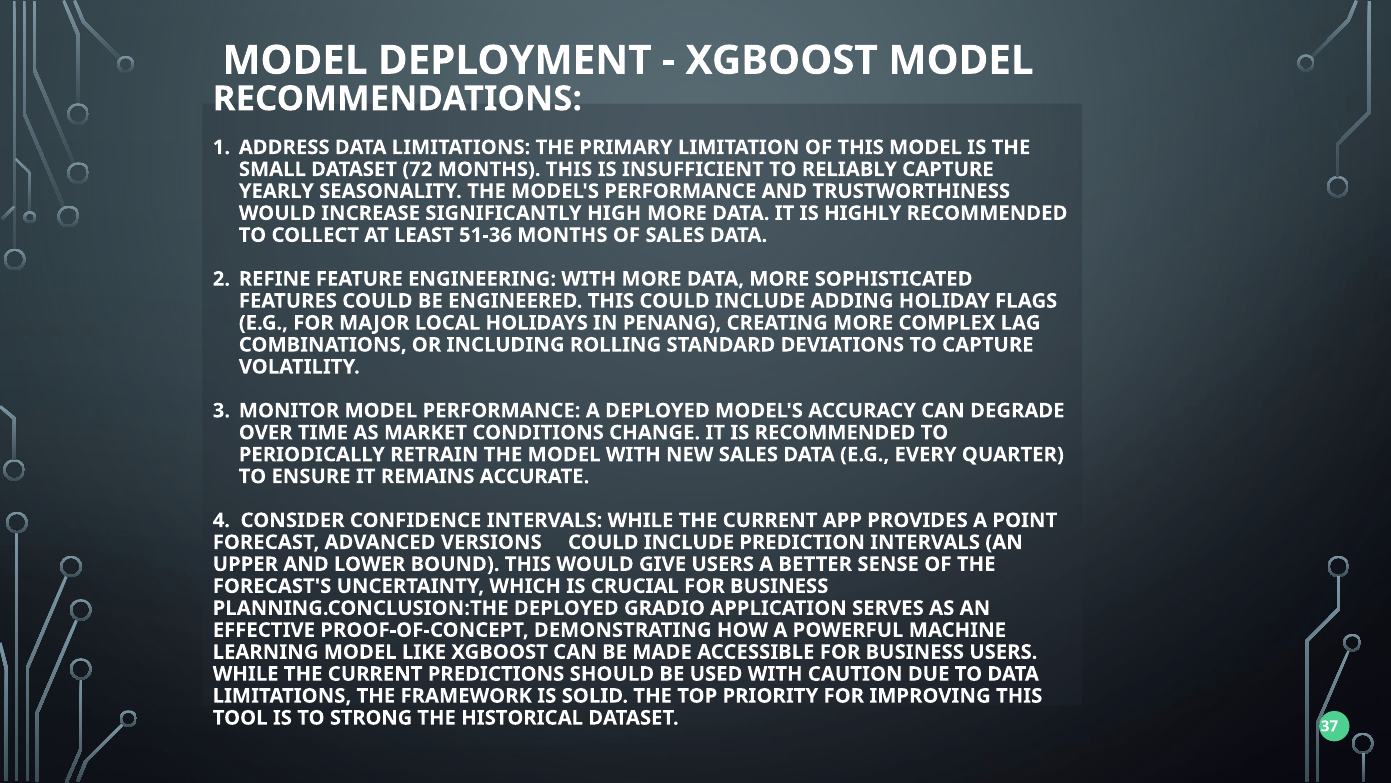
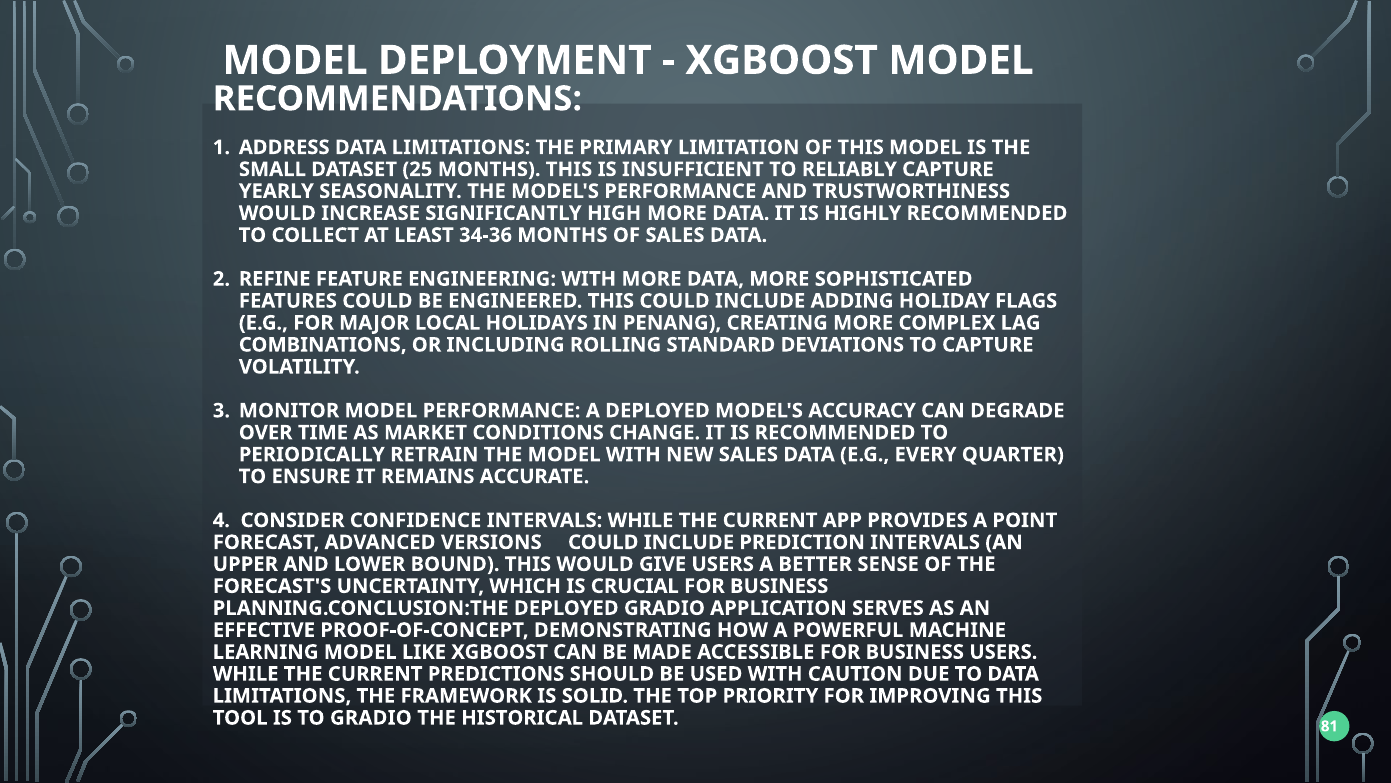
72: 72 -> 25
51-36: 51-36 -> 34-36
TO STRONG: STRONG -> GRADIO
37: 37 -> 81
